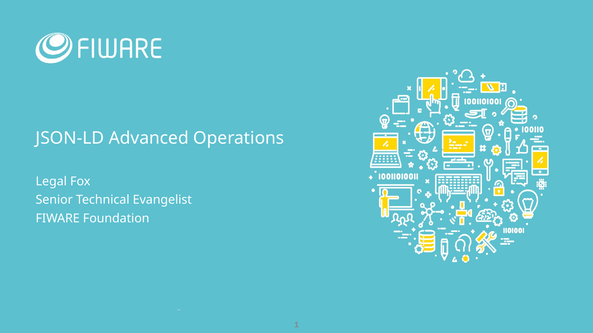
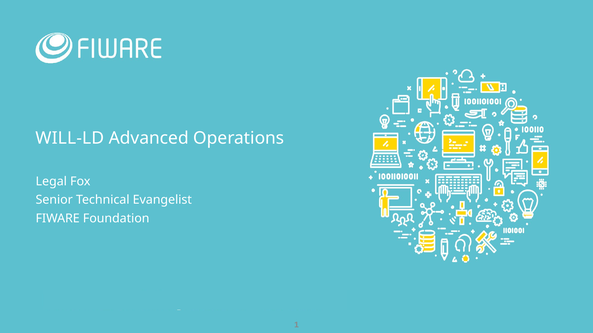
JSON-LD: JSON-LD -> WILL-LD
